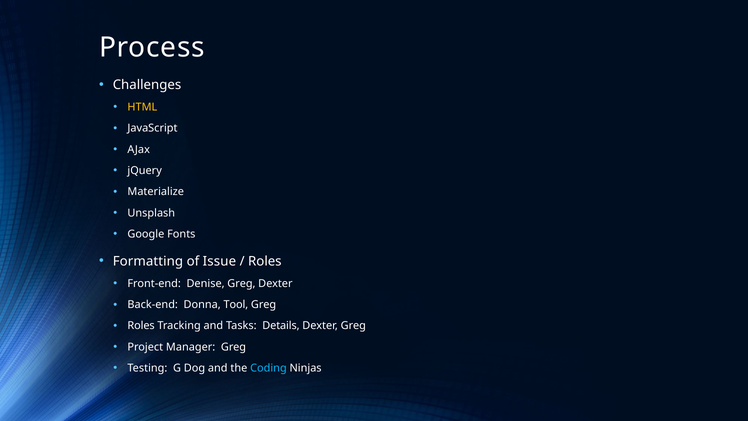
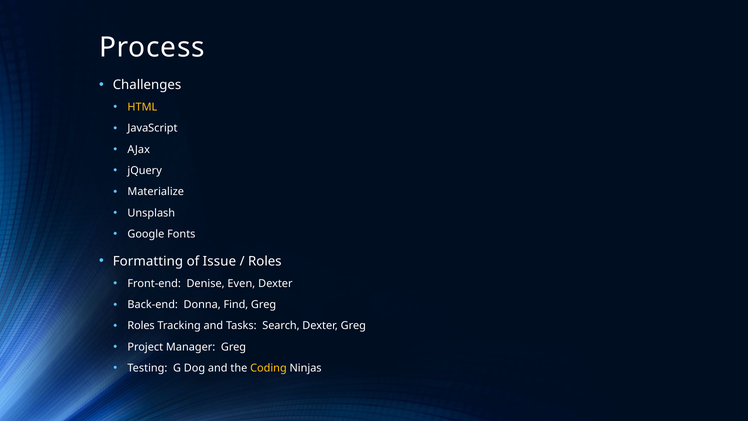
Denise Greg: Greg -> Even
Tool: Tool -> Find
Details: Details -> Search
Coding colour: light blue -> yellow
